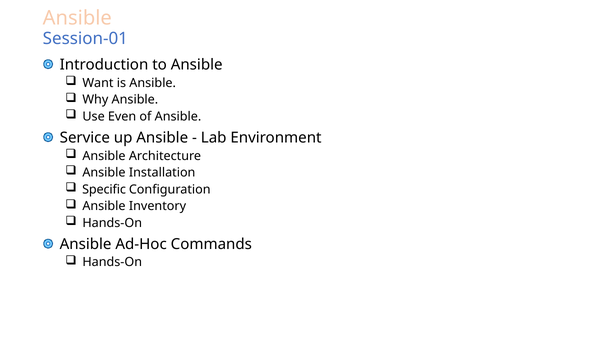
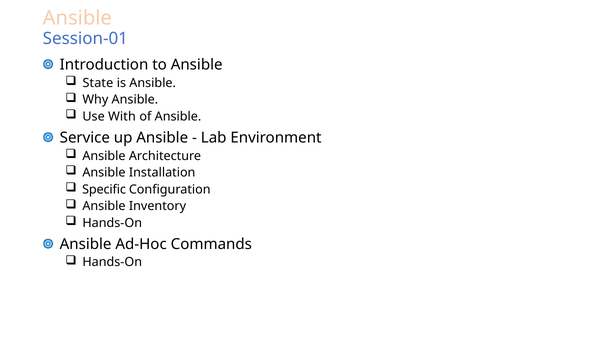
Want: Want -> State
Even: Even -> With
